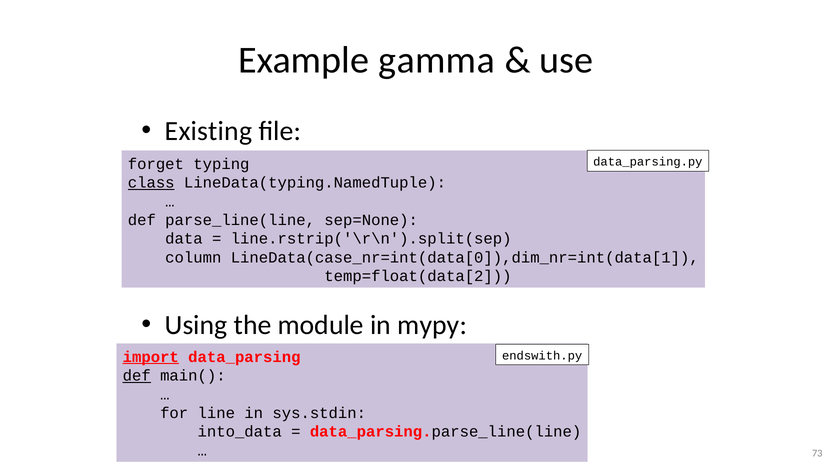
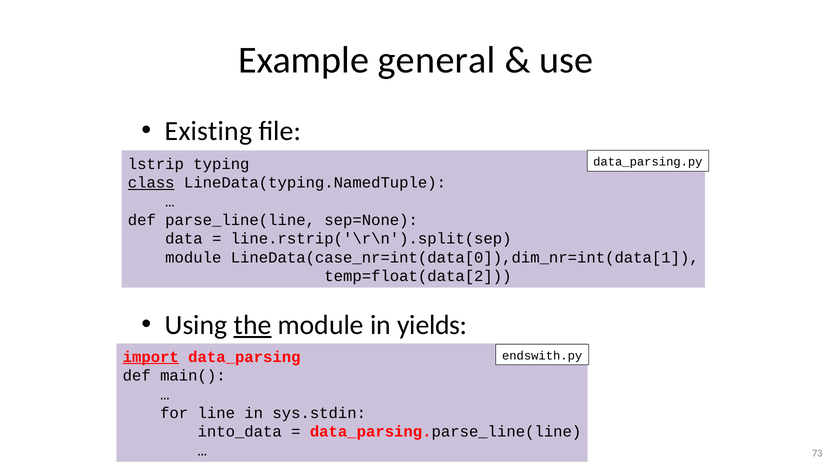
gamma: gamma -> general
forget: forget -> lstrip
column at (193, 258): column -> module
the underline: none -> present
mypy: mypy -> yields
def at (137, 376) underline: present -> none
